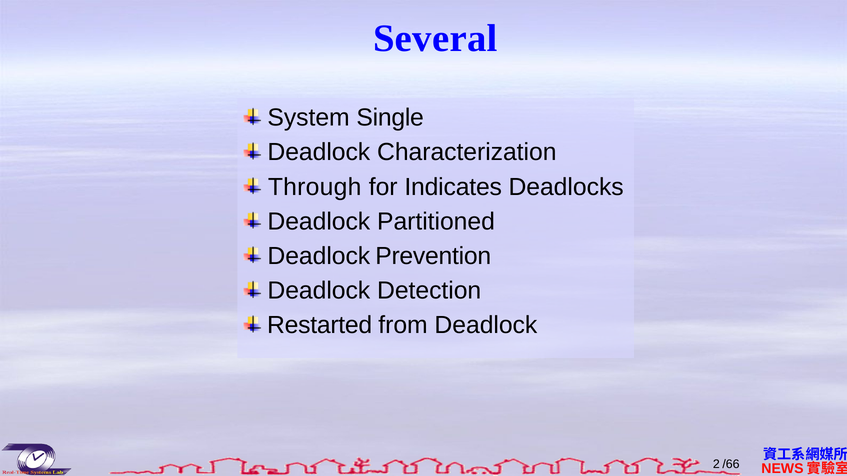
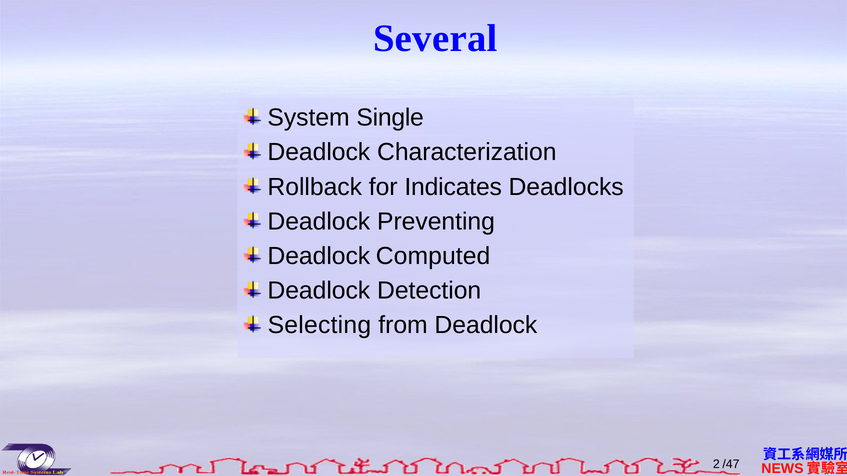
Through: Through -> Rollback
Partitioned: Partitioned -> Preventing
Prevention: Prevention -> Computed
Restarted: Restarted -> Selecting
/66: /66 -> /47
